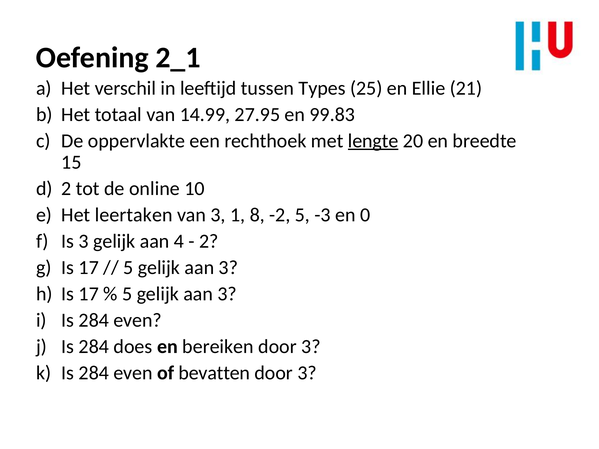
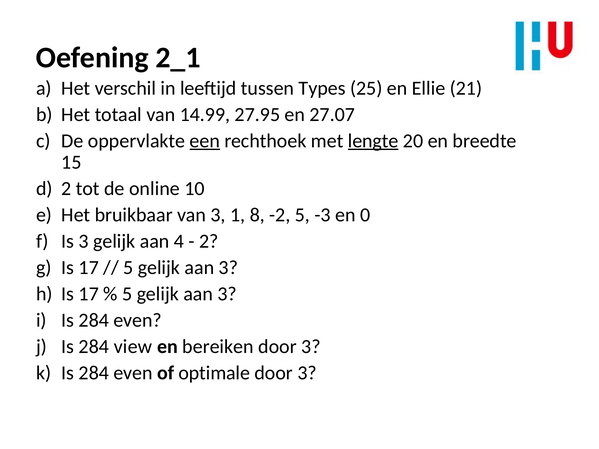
99.83: 99.83 -> 27.07
een underline: none -> present
leertaken: leertaken -> bruikbaar
does: does -> view
bevatten: bevatten -> optimale
